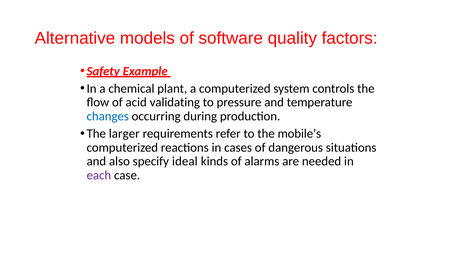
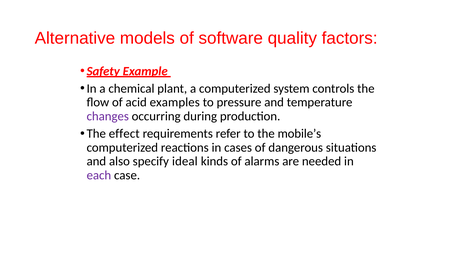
validating: validating -> examples
changes colour: blue -> purple
larger: larger -> effect
